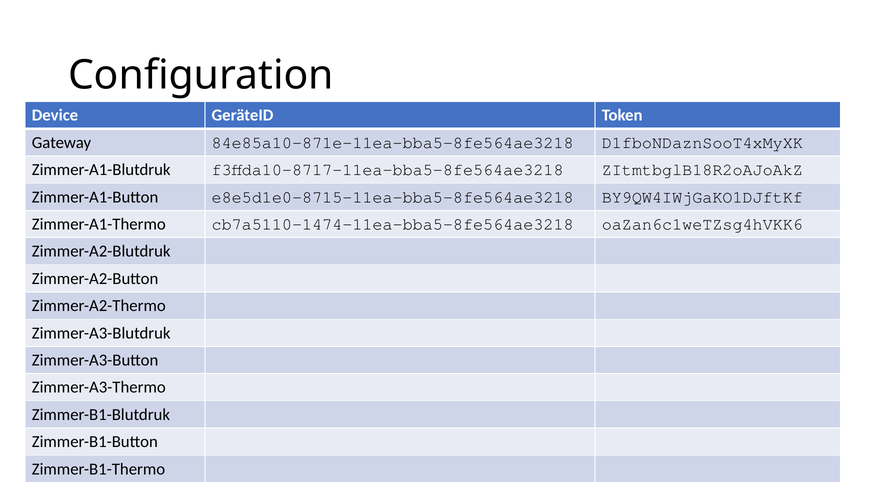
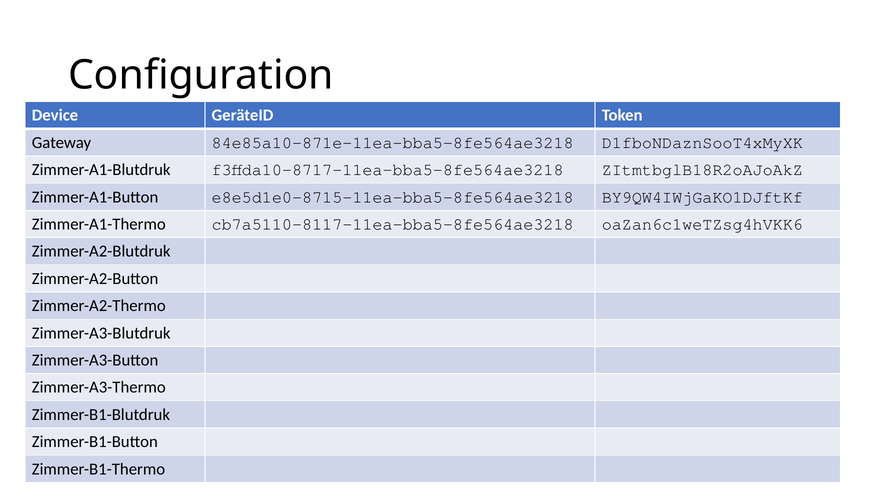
cb7a5110-1474-11ea-bba5-8fe564ae3218: cb7a5110-1474-11ea-bba5-8fe564ae3218 -> cb7a5110-8117-11ea-bba5-8fe564ae3218
